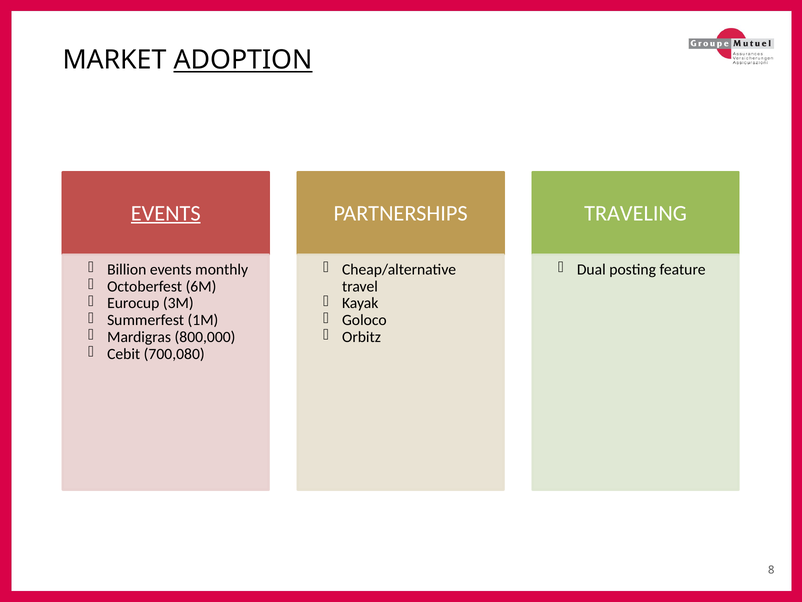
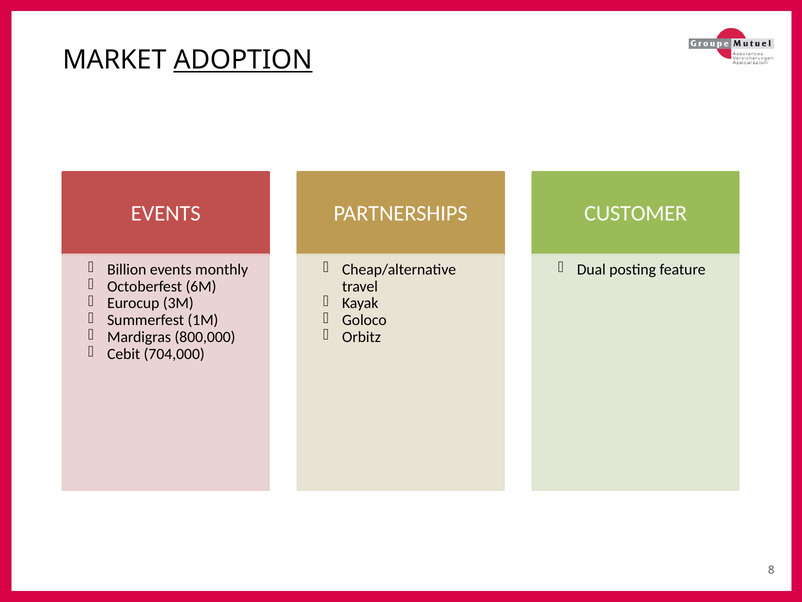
EVENTS at (166, 213) underline: present -> none
TRAVELING: TRAVELING -> CUSTOMER
700,080: 700,080 -> 704,000
